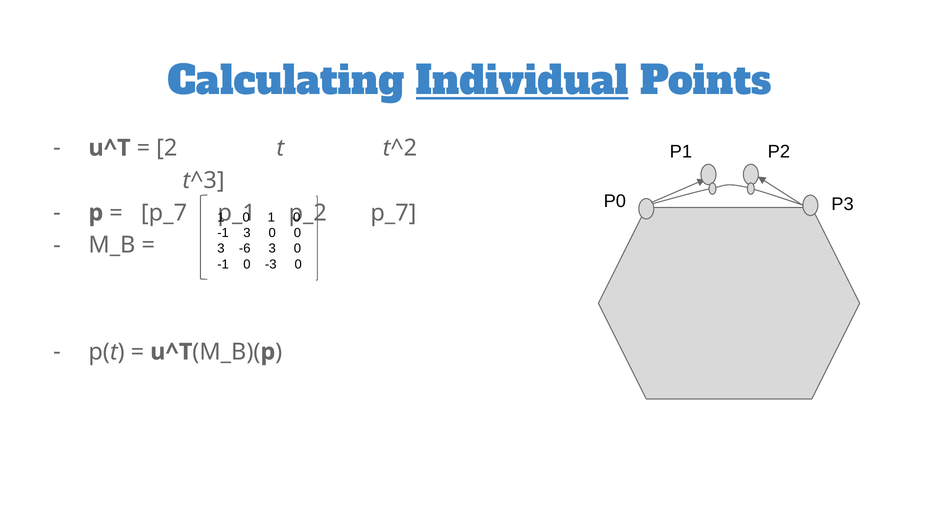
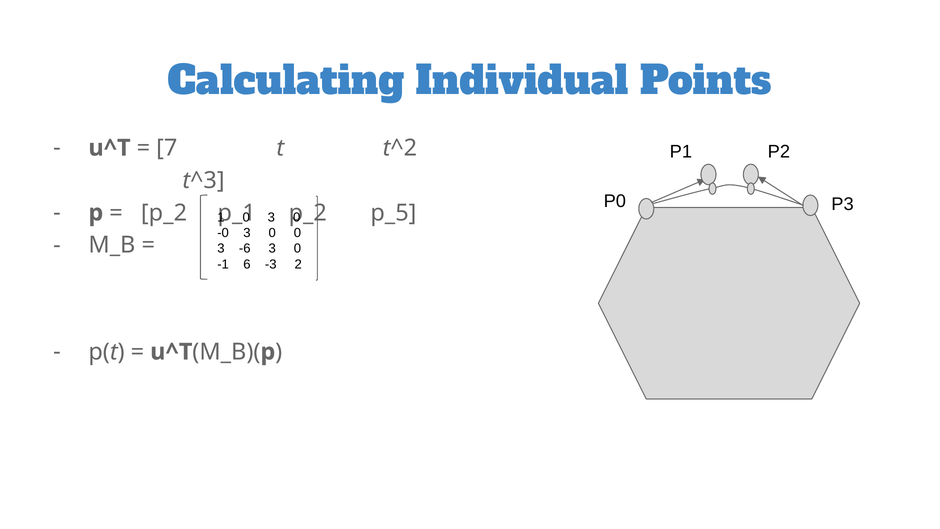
Individual underline: present -> none
2: 2 -> 7
p_7 at (164, 213): p_7 -> p_2
p_7 at (393, 213): p_7 -> p_5
1 at (271, 217): 1 -> 3
-1 at (223, 233): -1 -> -0
-1 0: 0 -> 6
-3 0: 0 -> 2
